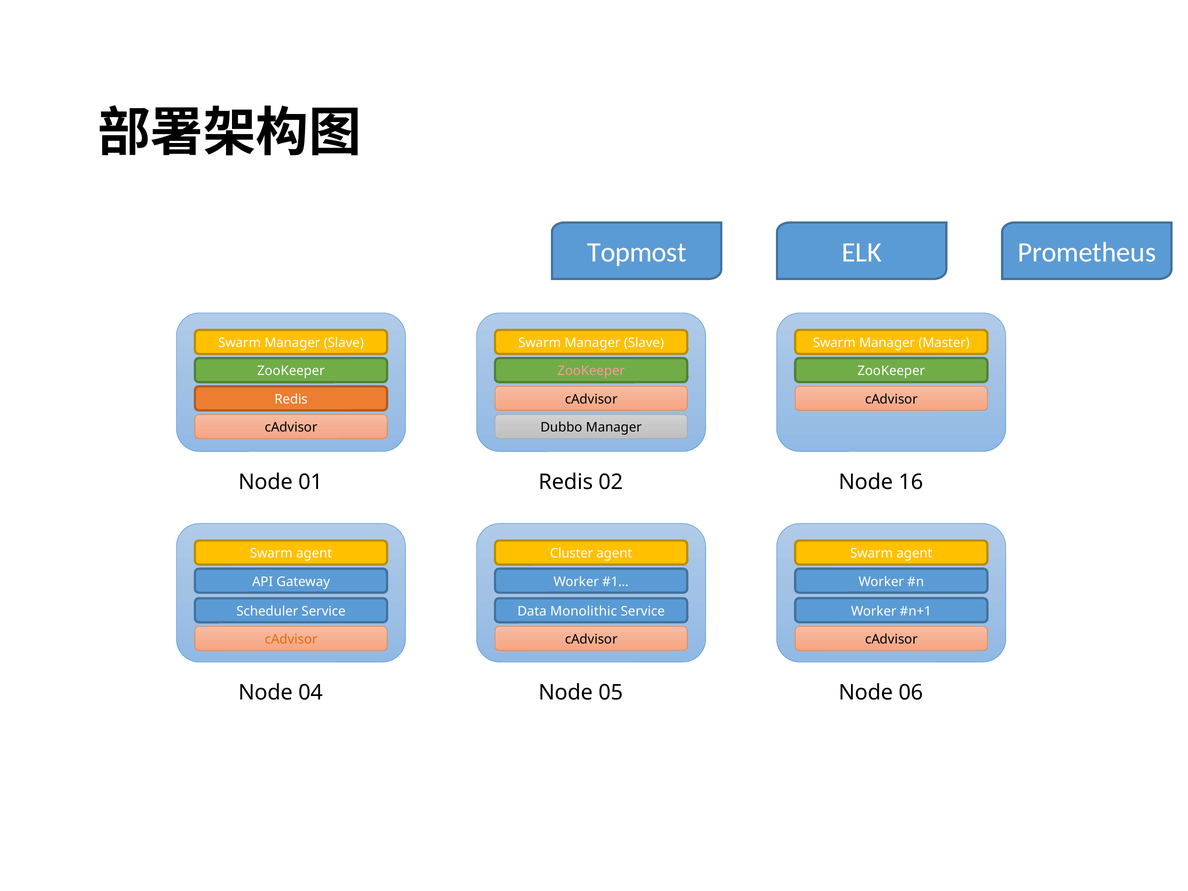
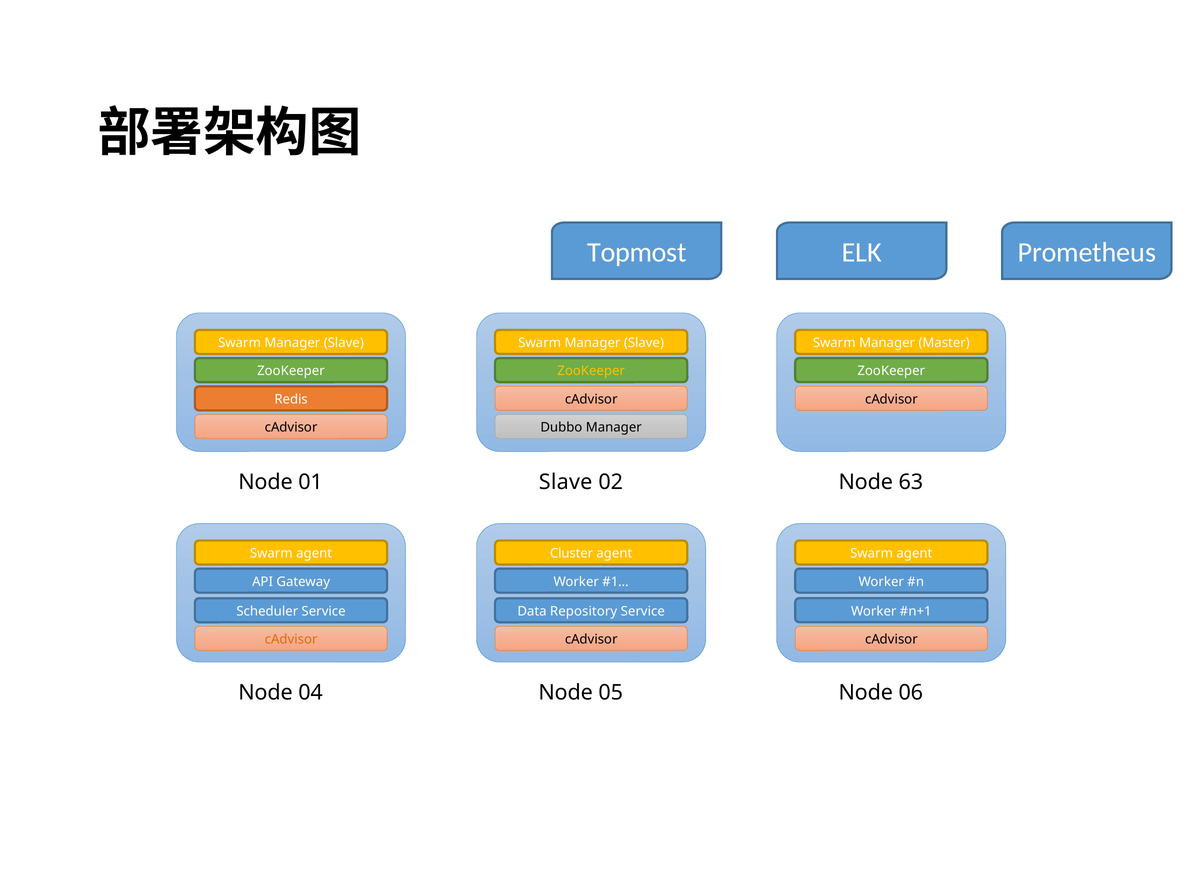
ZooKeeper at (591, 371) colour: pink -> yellow
Redis at (566, 482): Redis -> Slave
16: 16 -> 63
Monolithic: Monolithic -> Repository
